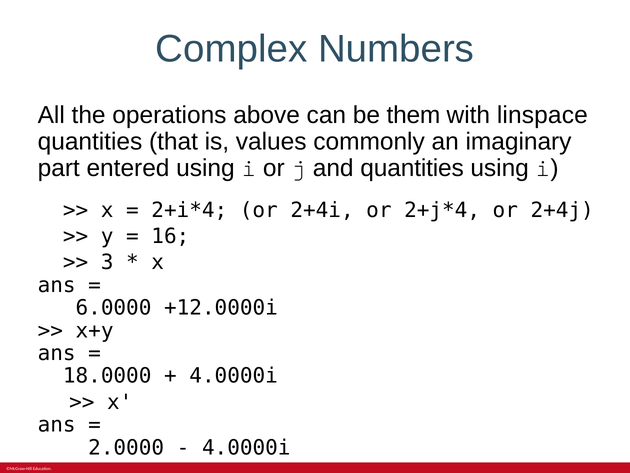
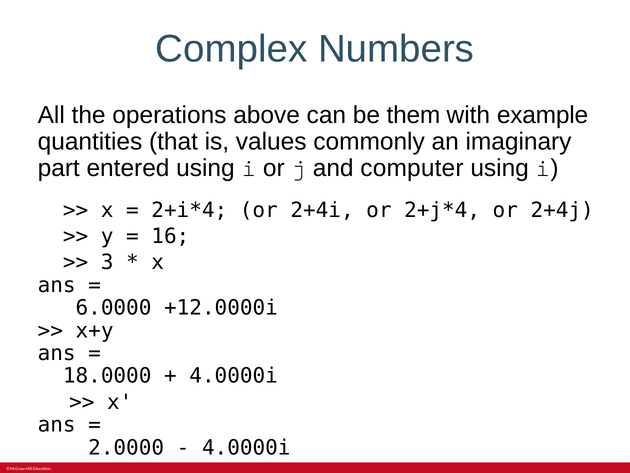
linspace: linspace -> example
and quantities: quantities -> computer
